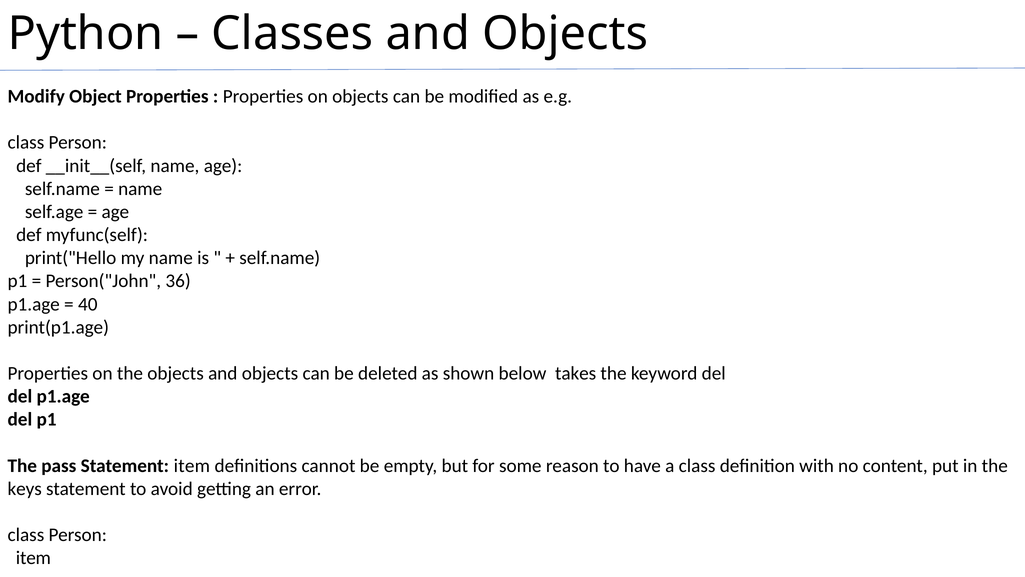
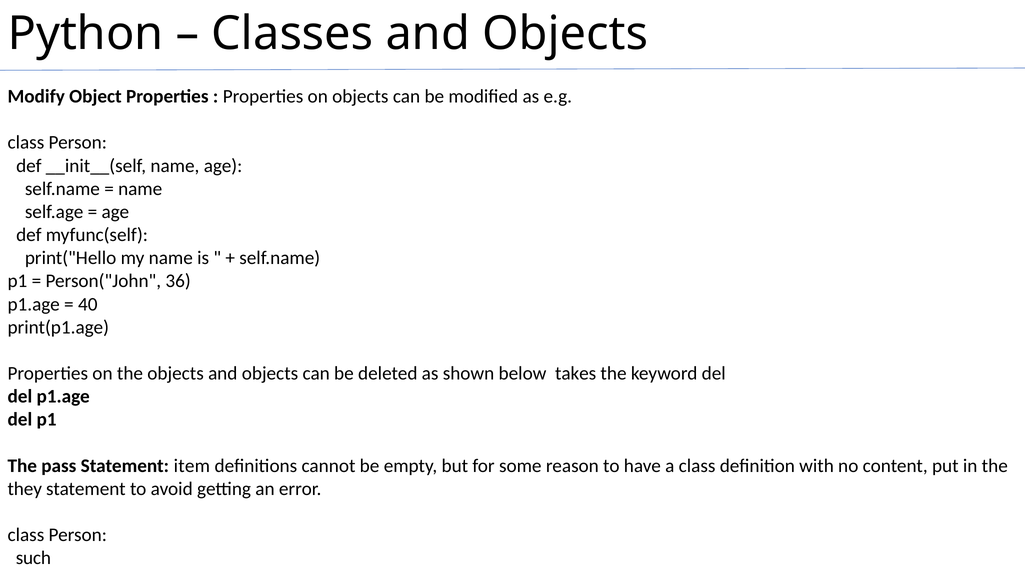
keys: keys -> they
item at (33, 558): item -> such
